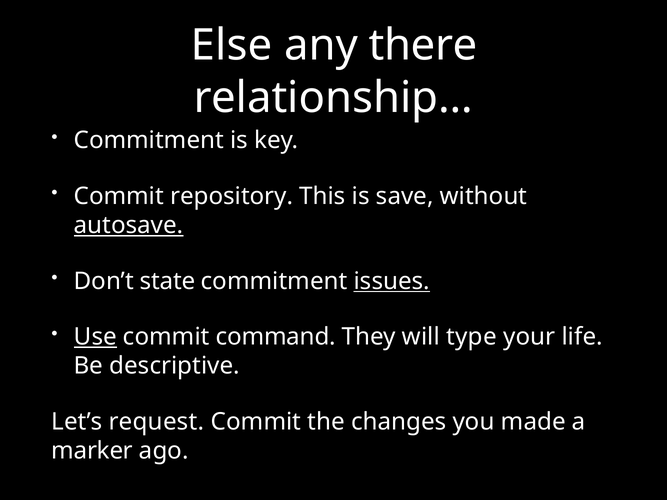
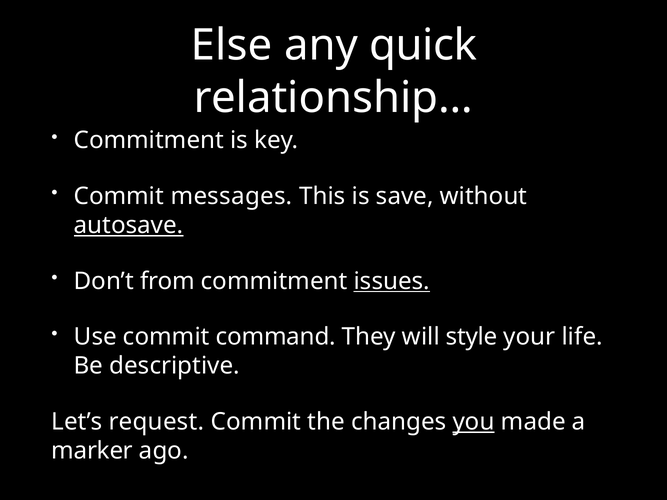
there: there -> quick
repository: repository -> messages
state: state -> from
Use underline: present -> none
type: type -> style
you underline: none -> present
